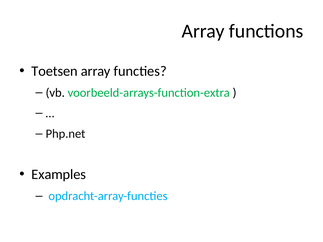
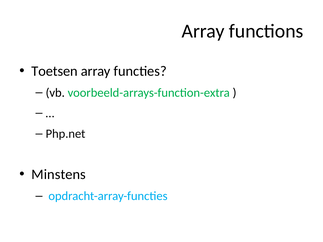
Examples: Examples -> Minstens
